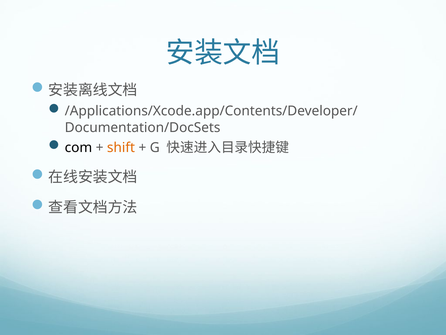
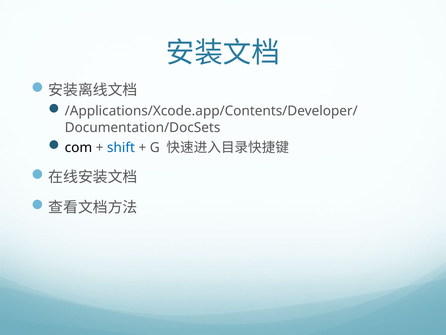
shift colour: orange -> blue
